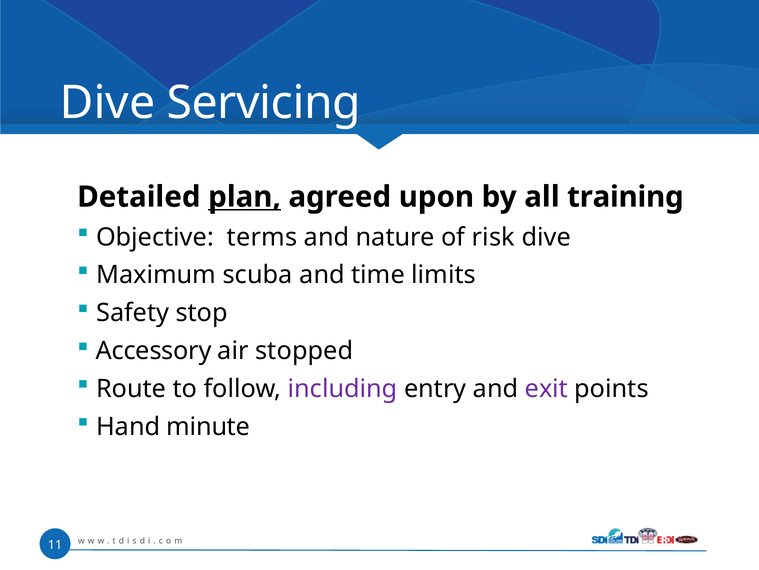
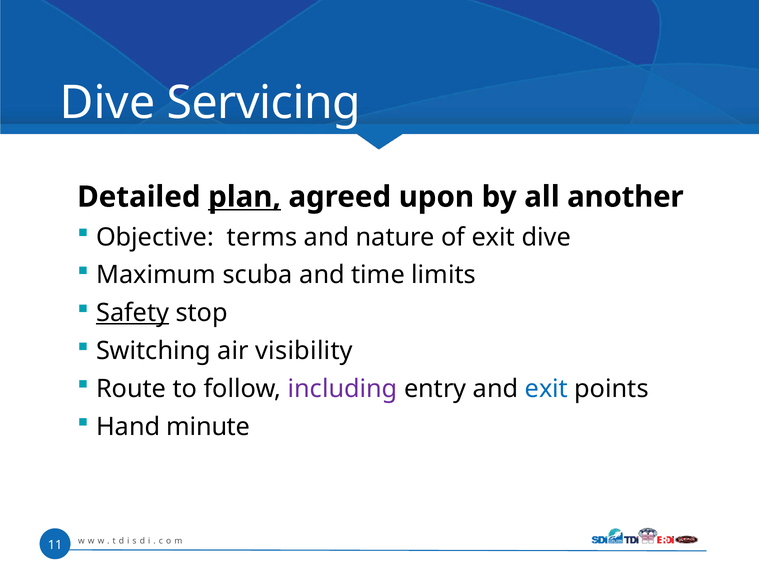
training: training -> another
of risk: risk -> exit
Safety underline: none -> present
Accessory: Accessory -> Switching
stopped: stopped -> visibility
exit at (546, 388) colour: purple -> blue
